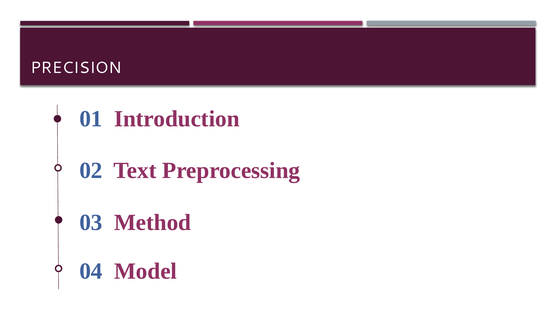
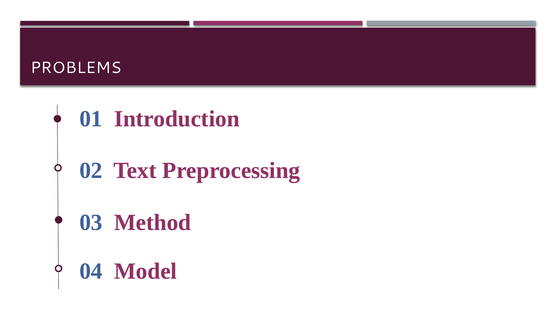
PRECISION: PRECISION -> PROBLEMS
